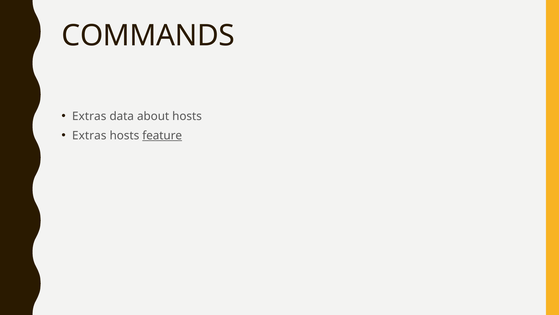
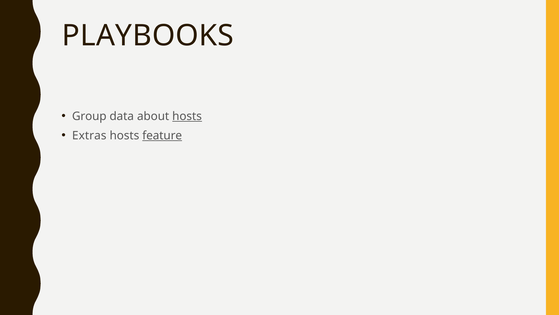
COMMANDS: COMMANDS -> PLAYBOOKS
Extras at (89, 116): Extras -> Group
hosts at (187, 116) underline: none -> present
